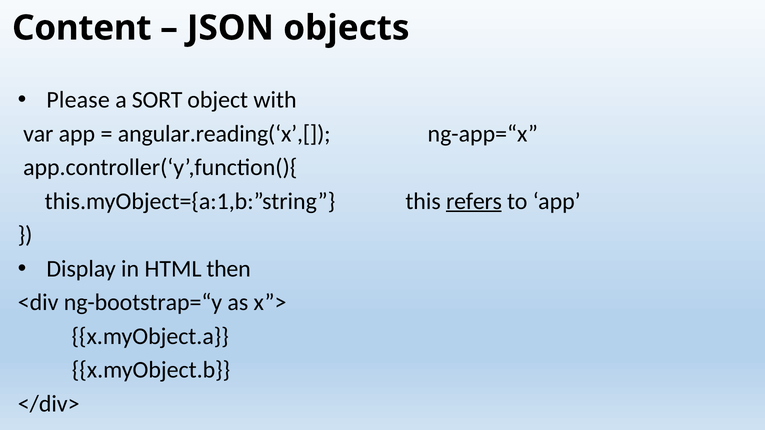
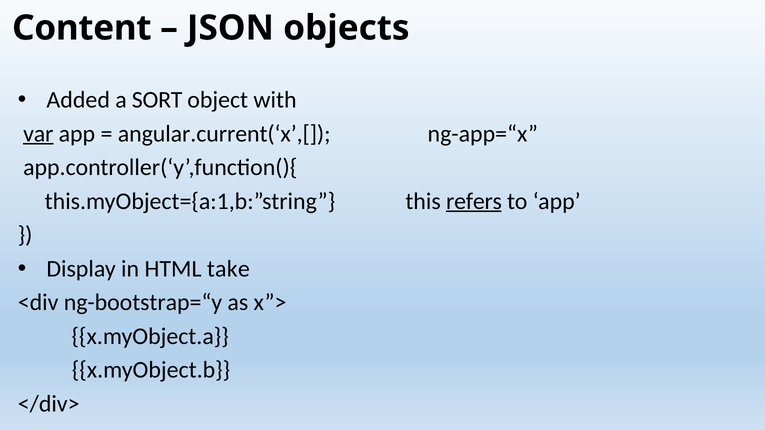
Please: Please -> Added
var underline: none -> present
angular.reading(‘x’,[: angular.reading(‘x’,[ -> angular.current(‘x’,[
then: then -> take
